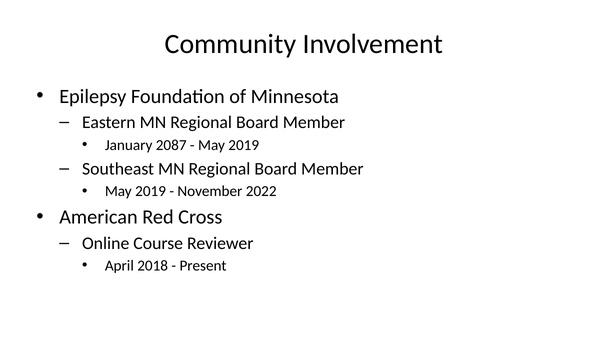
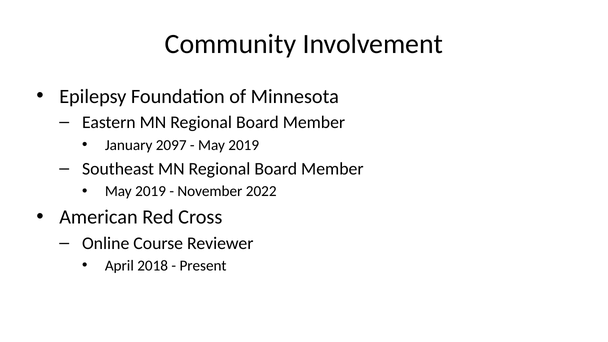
2087: 2087 -> 2097
